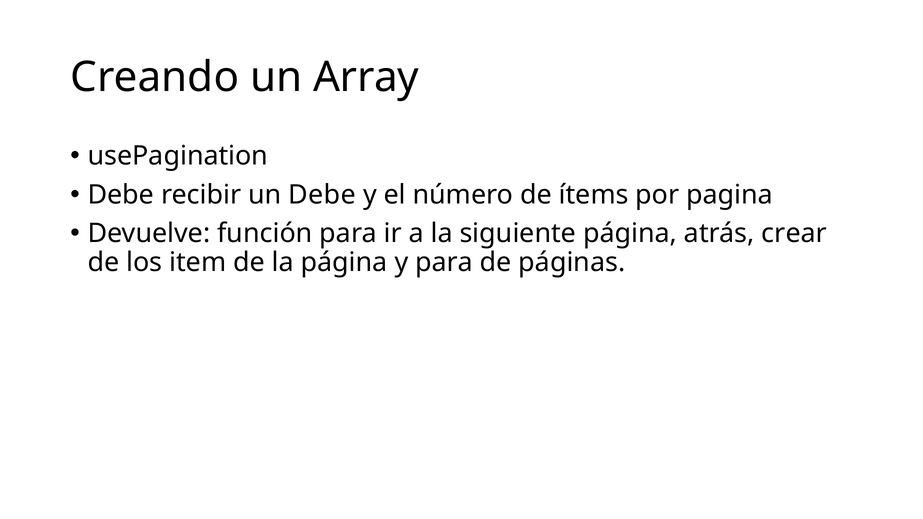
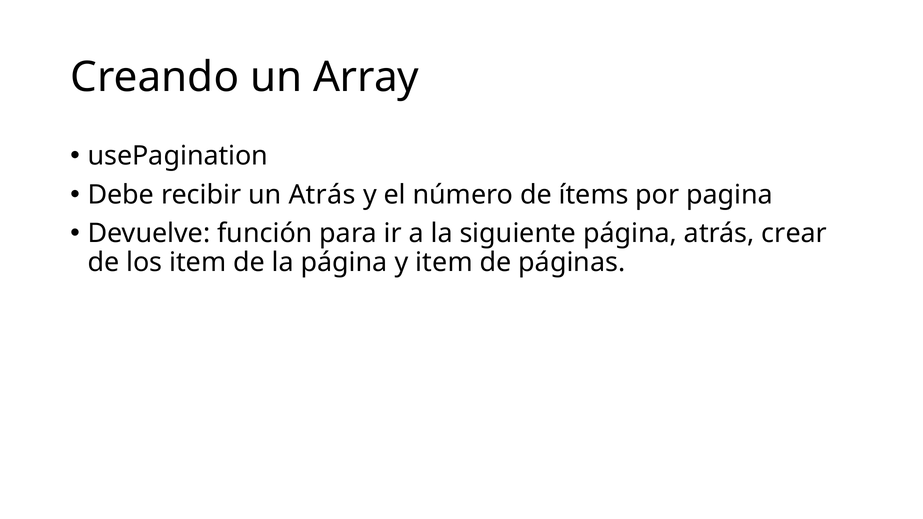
un Debe: Debe -> Atrás
y para: para -> item
